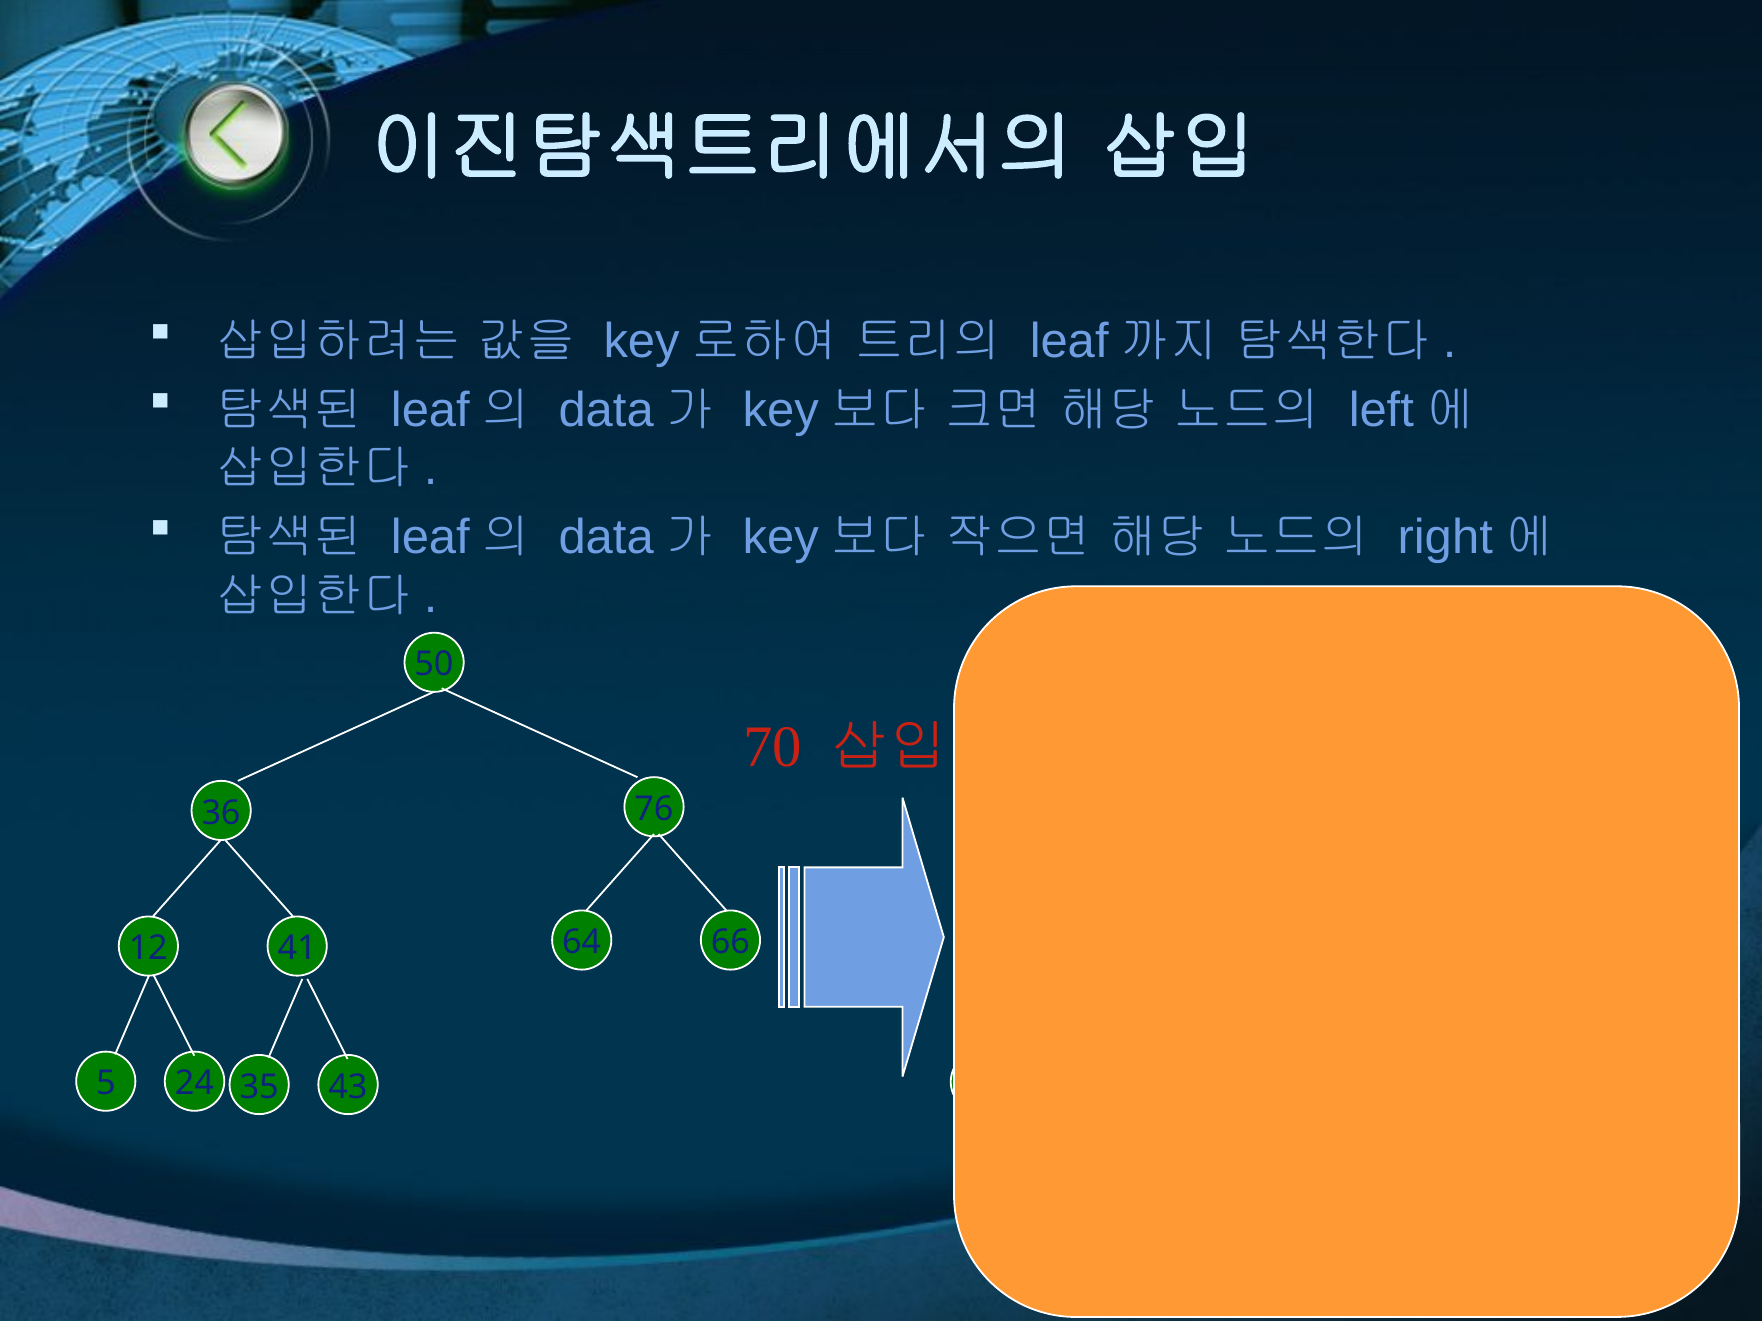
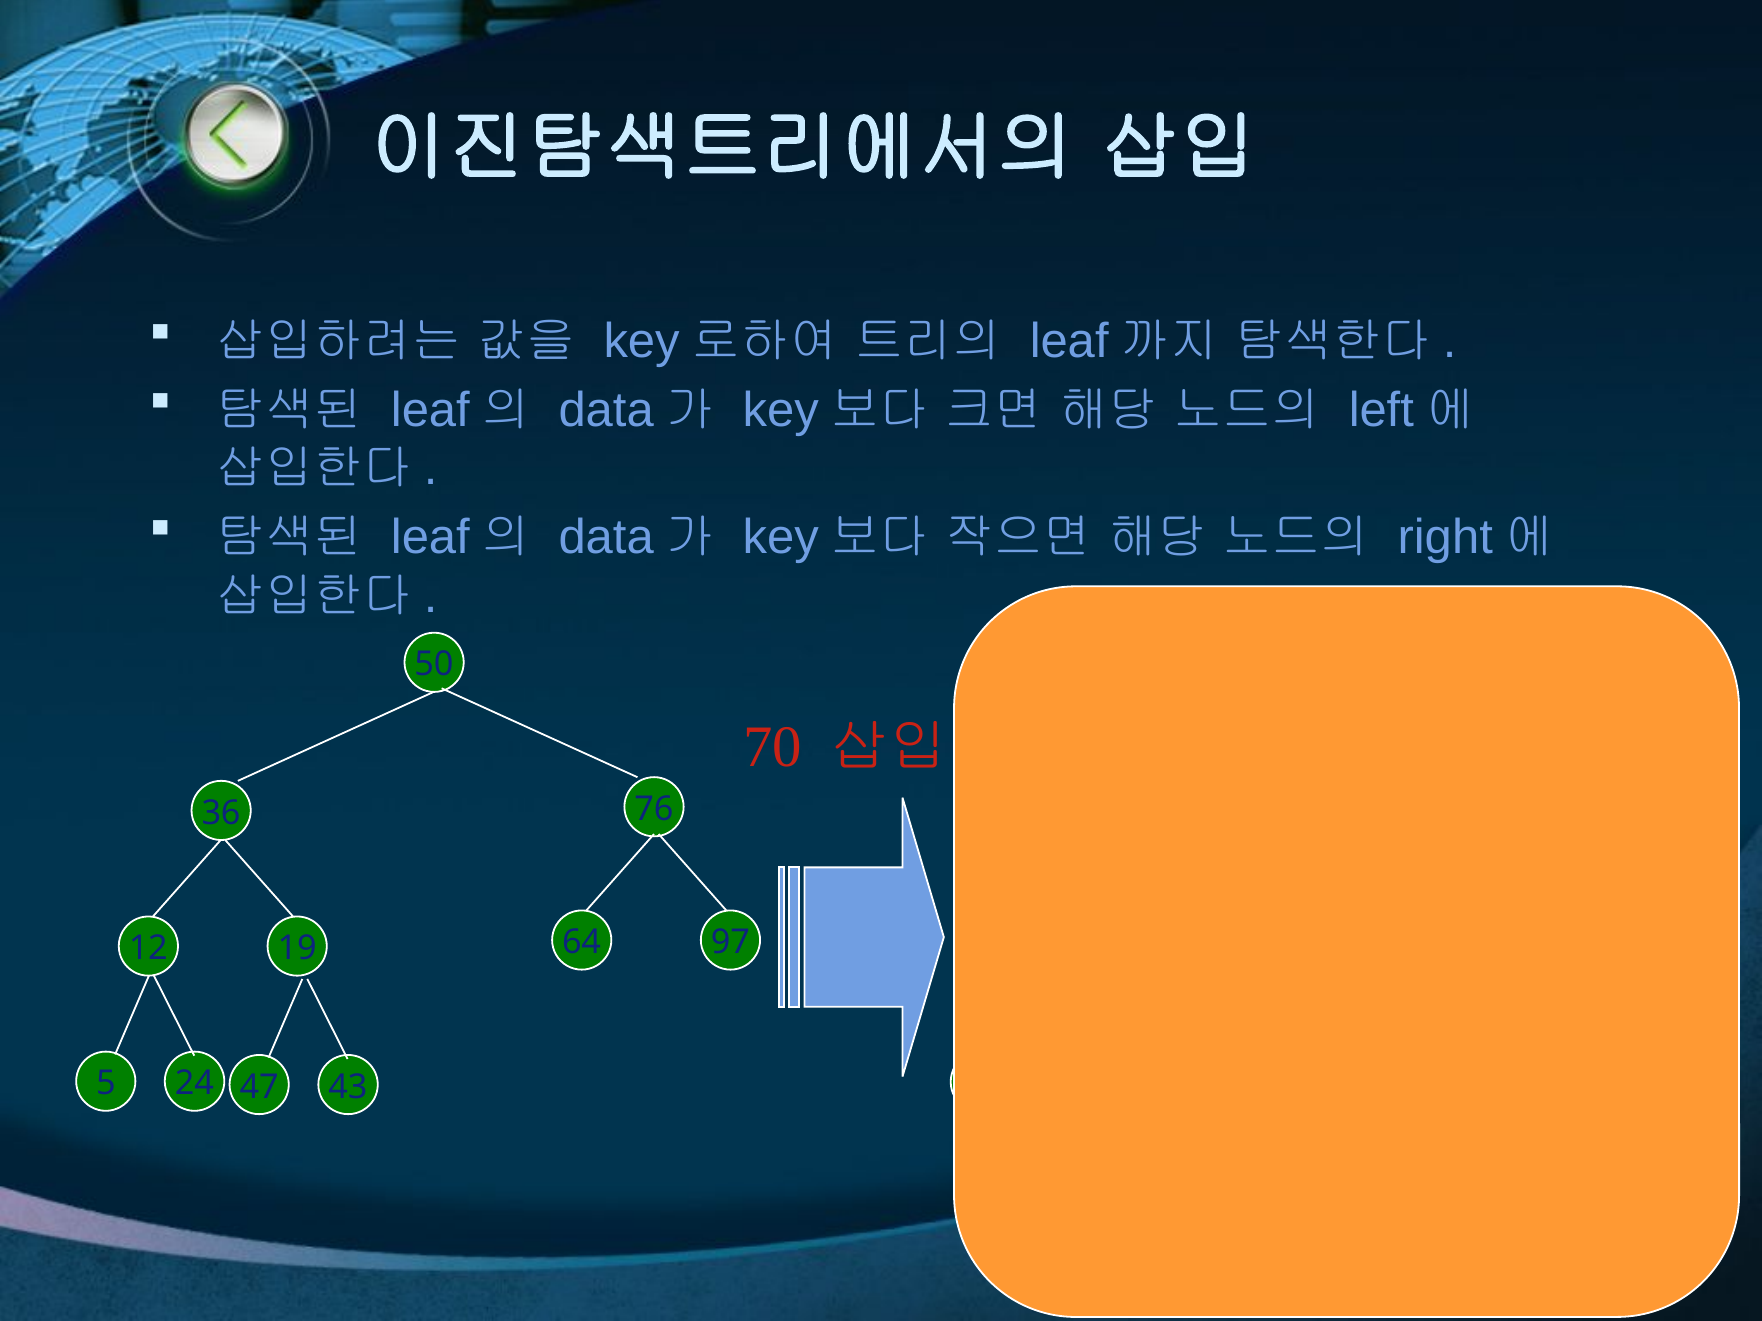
66: 66 -> 97
41: 41 -> 19
35: 35 -> 47
